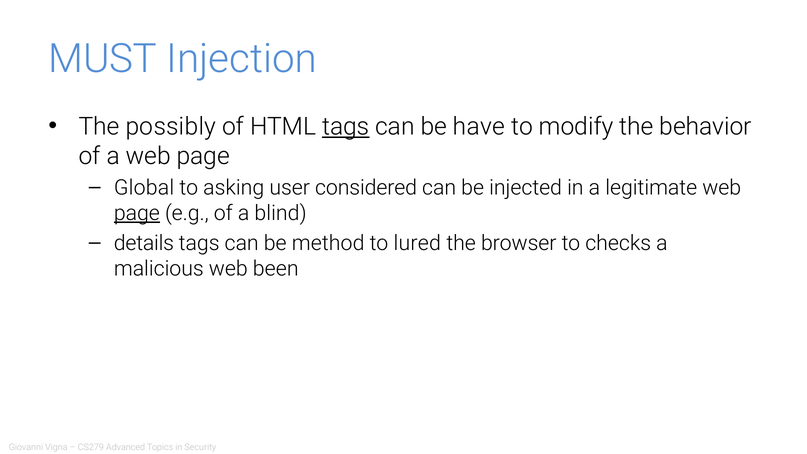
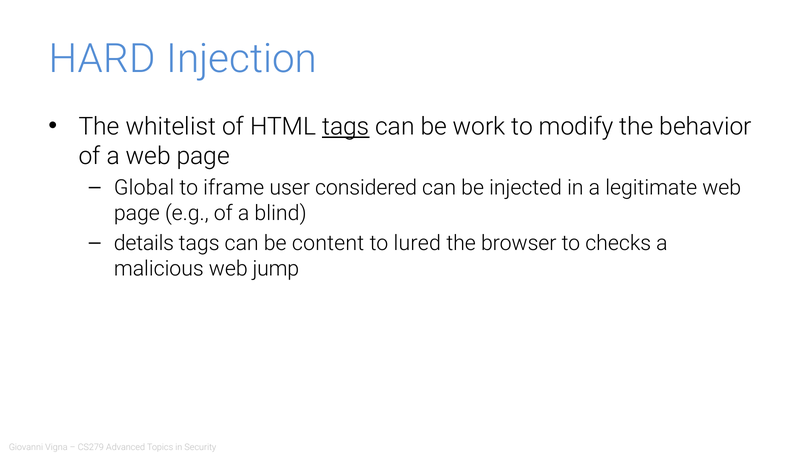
MUST: MUST -> HARD
possibly: possibly -> whitelist
have: have -> work
asking: asking -> iframe
page at (137, 213) underline: present -> none
method: method -> content
been: been -> jump
